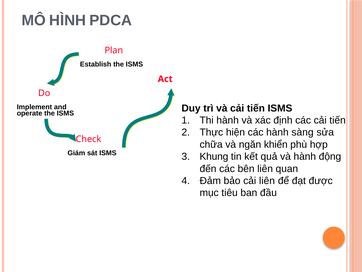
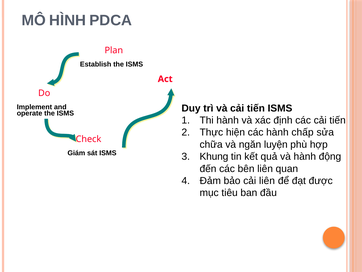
sàng: sàng -> chấp
khiển: khiển -> luyện
